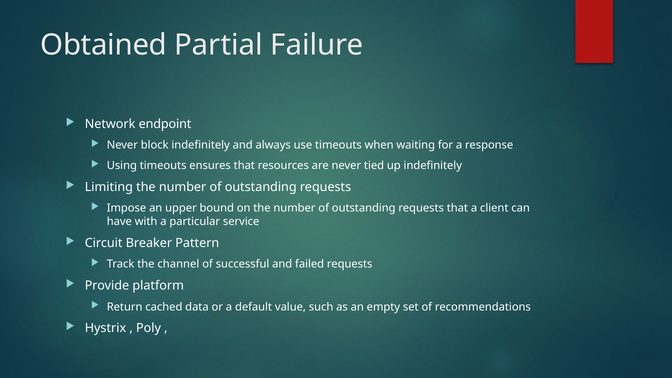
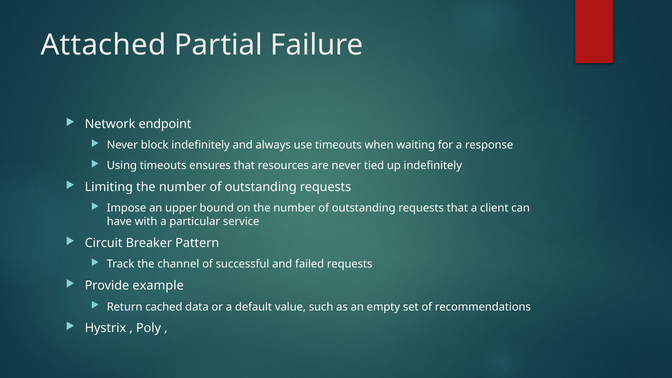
Obtained: Obtained -> Attached
platform: platform -> example
